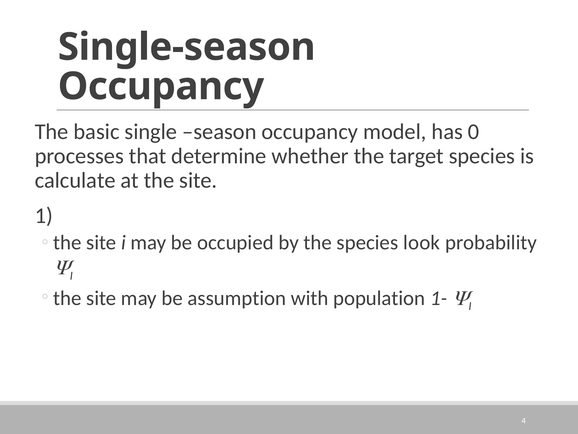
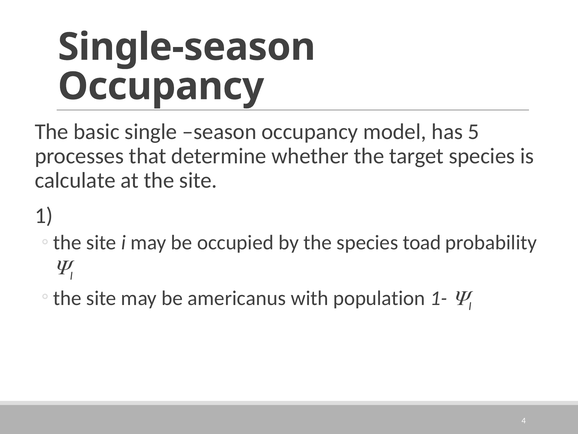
0: 0 -> 5
look: look -> toad
assumption: assumption -> americanus
